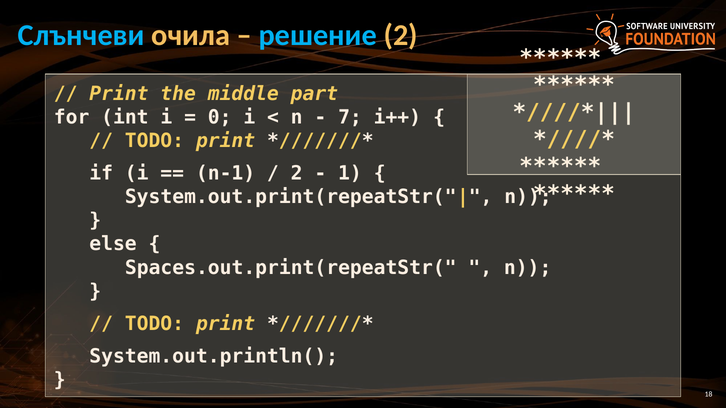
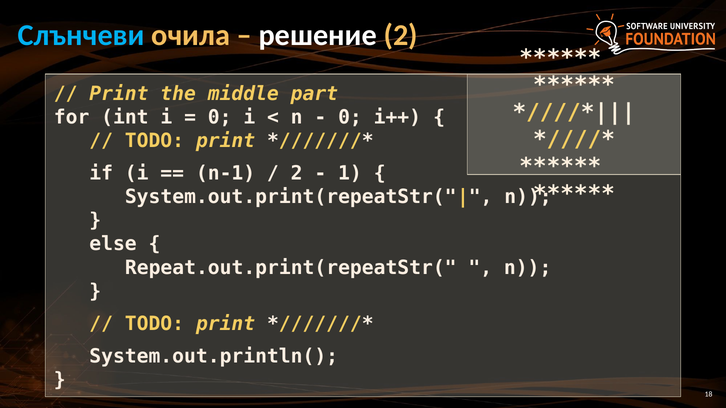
решение colour: light blue -> white
7 at (350, 117): 7 -> 0
Spaces.out.print(repeatStr(: Spaces.out.print(repeatStr( -> Repeat.out.print(repeatStr(
